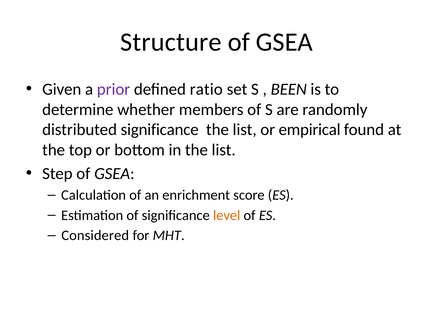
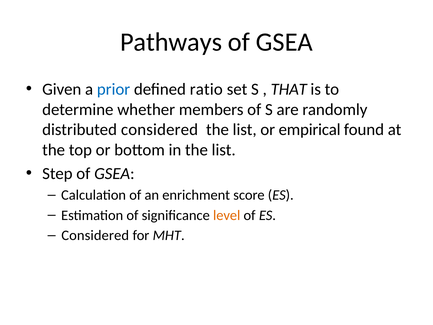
Structure: Structure -> Pathways
prior colour: purple -> blue
BEEN: BEEN -> THAT
distributed significance: significance -> considered
